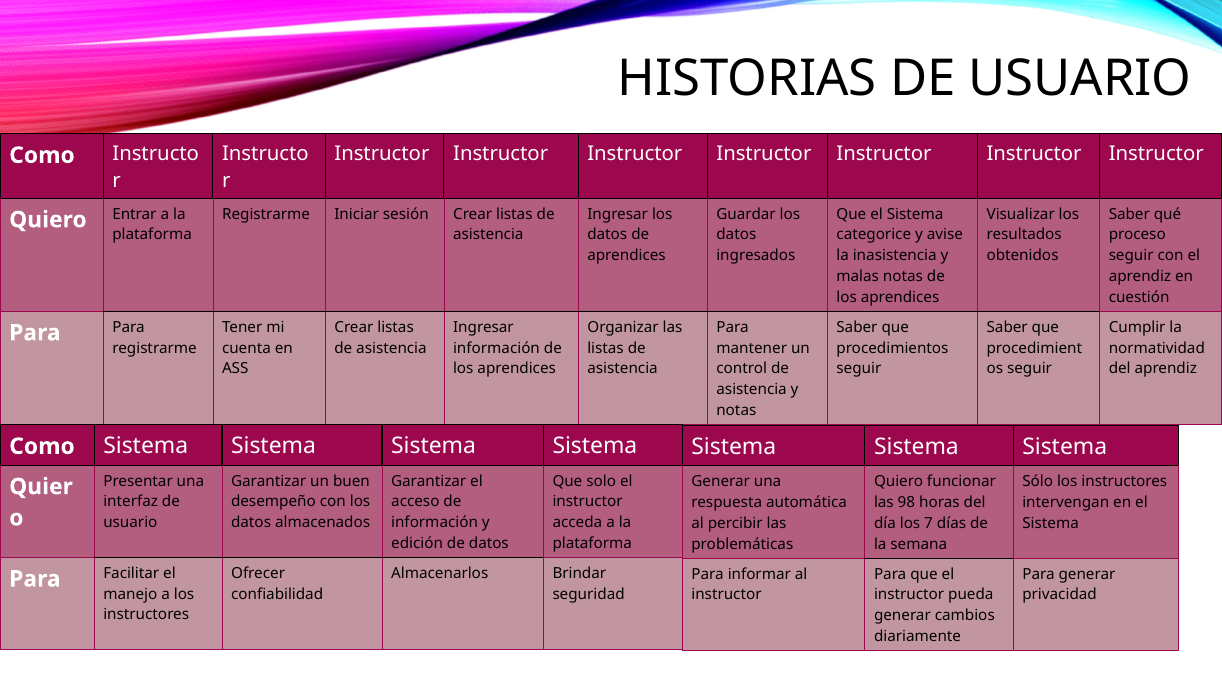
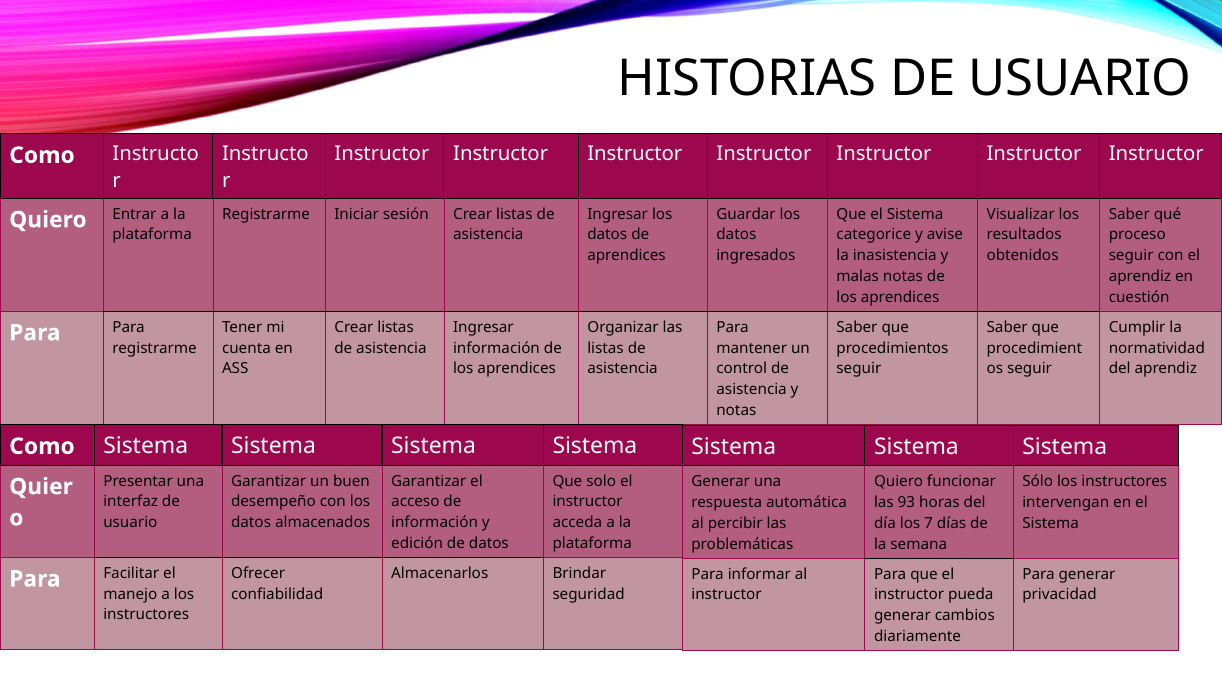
98: 98 -> 93
